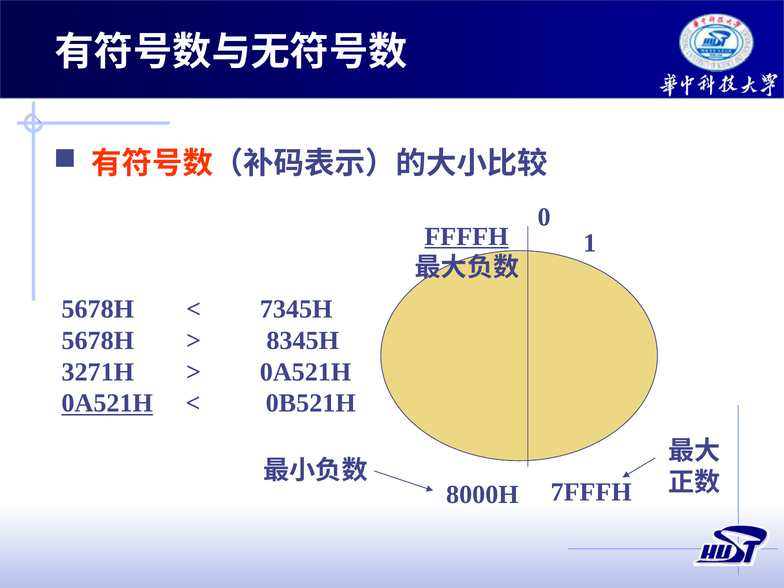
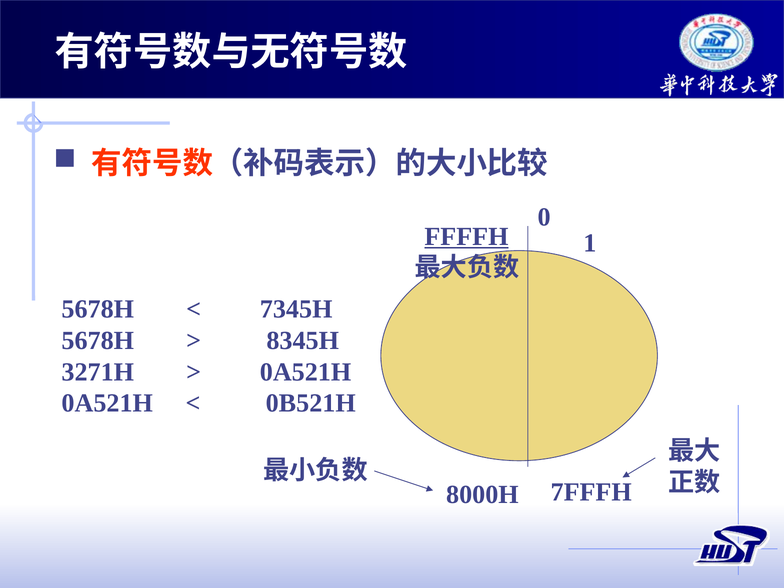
0A521H at (107, 403) underline: present -> none
